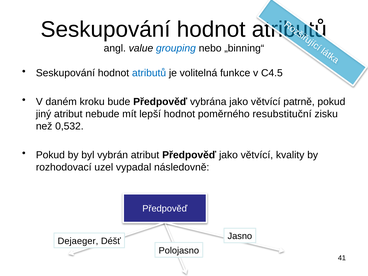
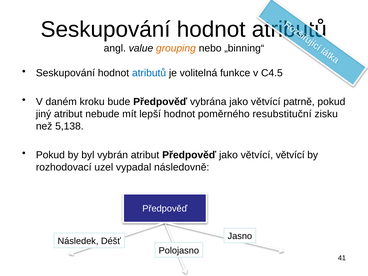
grouping colour: blue -> orange
0,532: 0,532 -> 5,138
větvící kvality: kvality -> větvící
Dejaeger: Dejaeger -> Následek
